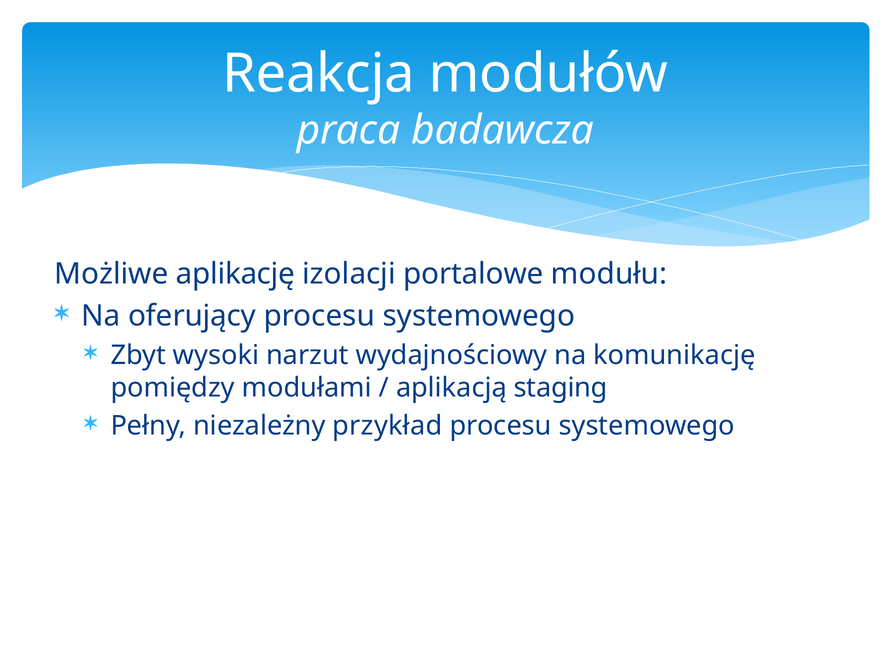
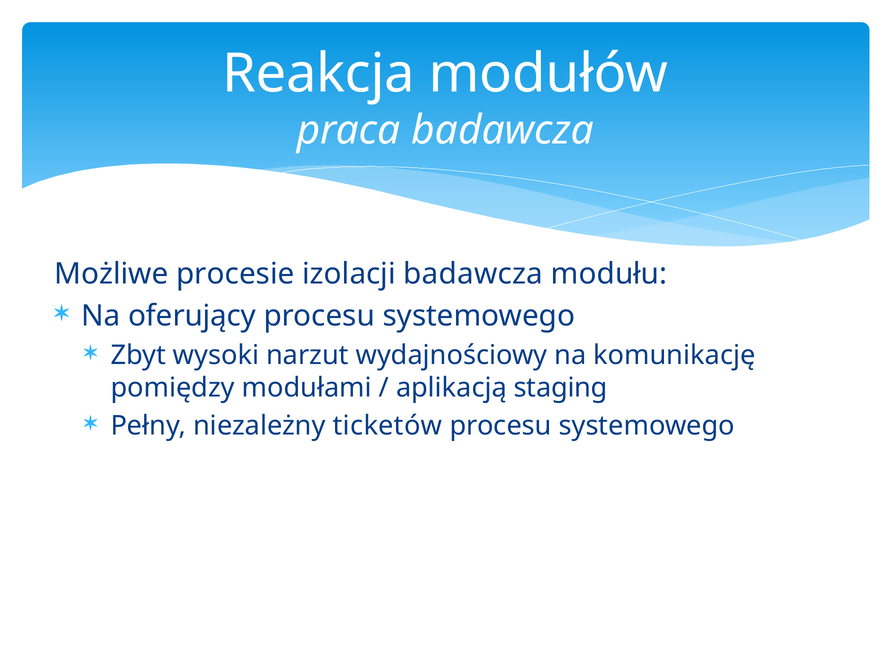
aplikację: aplikację -> procesie
izolacji portalowe: portalowe -> badawcza
przykład: przykład -> ticketów
